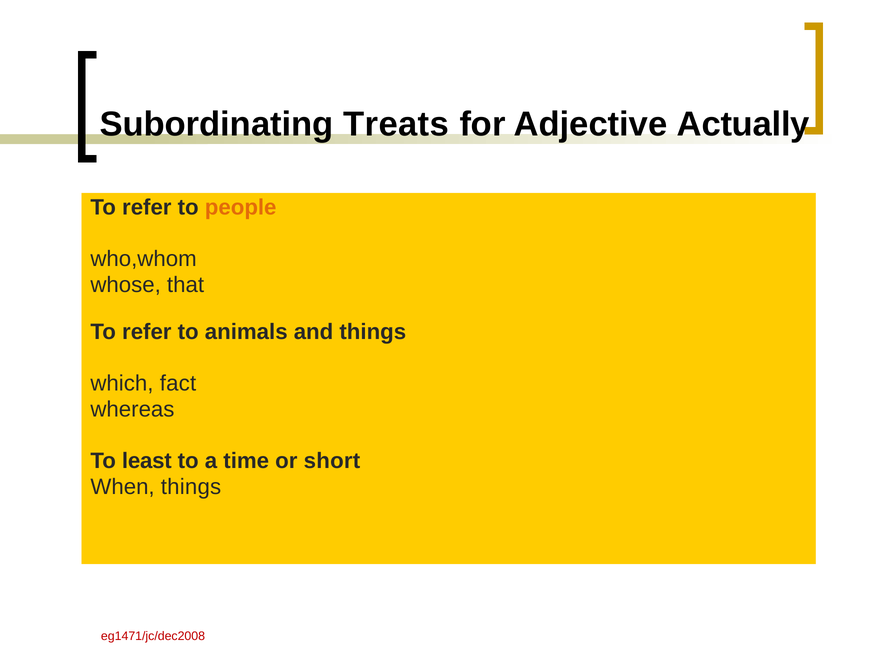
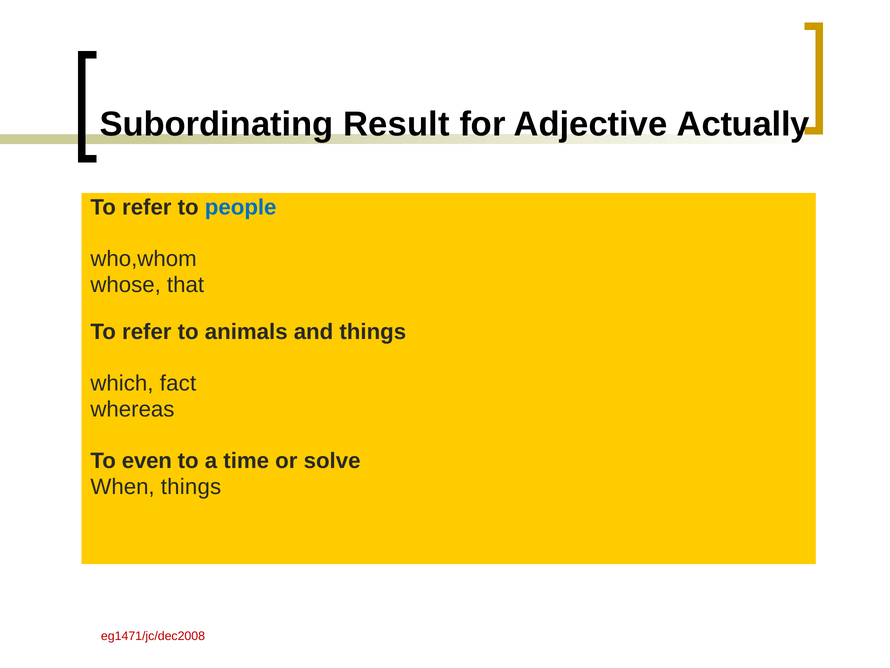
Treats: Treats -> Result
people colour: orange -> blue
least: least -> even
short: short -> solve
